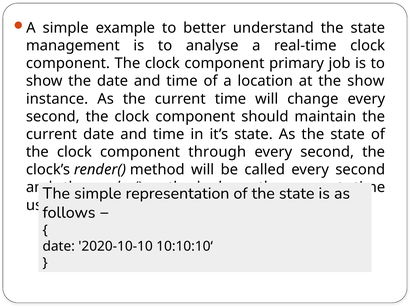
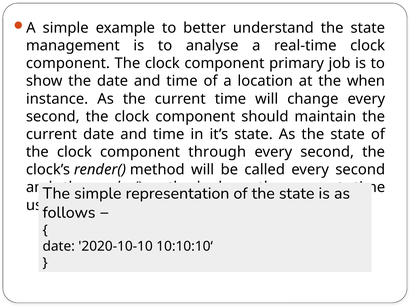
the show: show -> when
